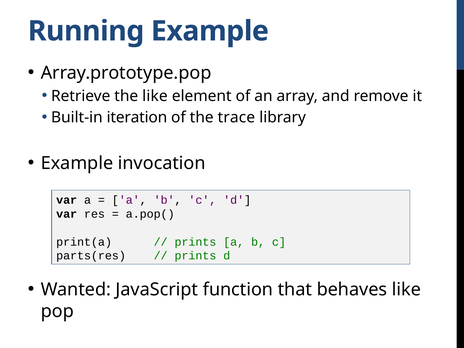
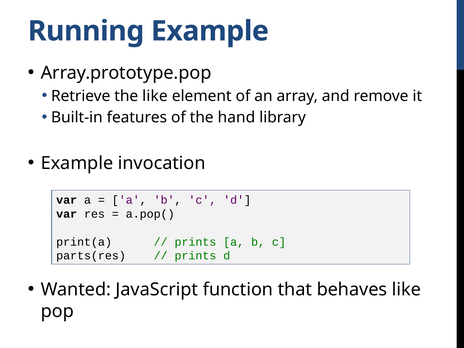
iteration: iteration -> features
trace: trace -> hand
